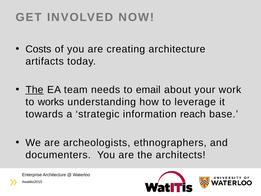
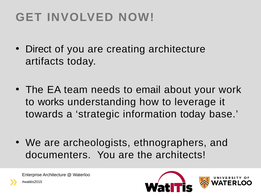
Costs: Costs -> Direct
The at (34, 90) underline: present -> none
information reach: reach -> today
